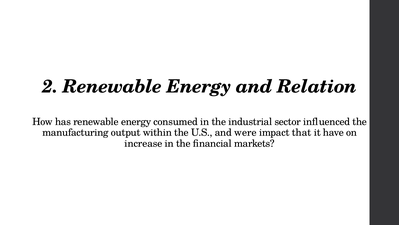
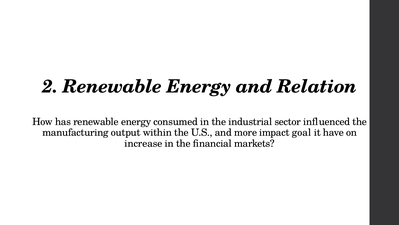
were: were -> more
that: that -> goal
